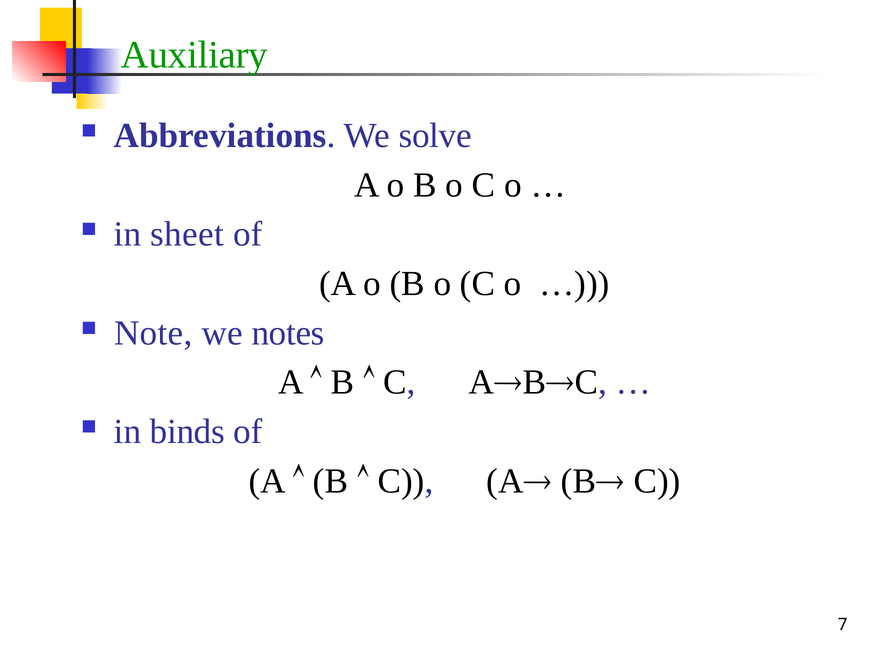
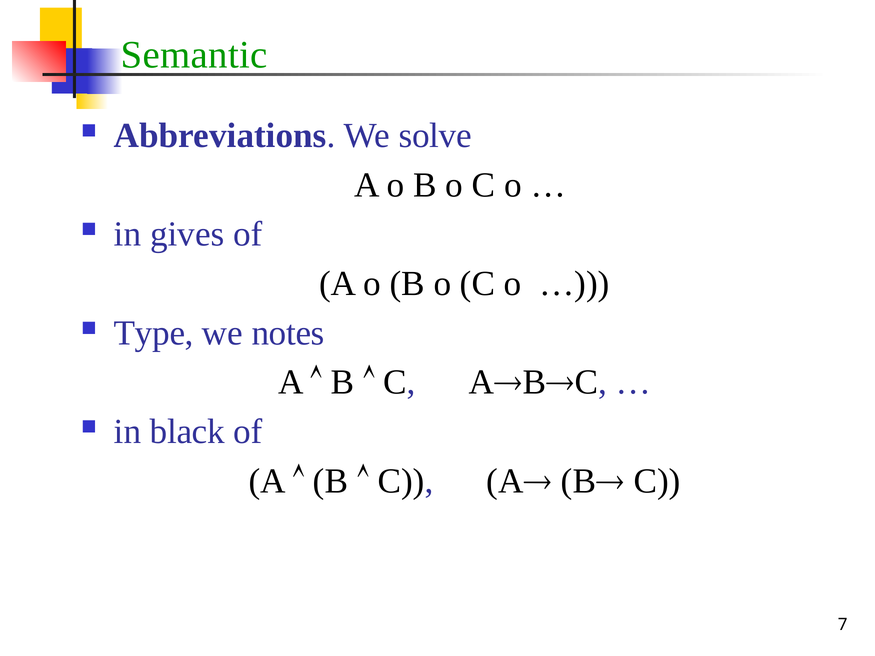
Auxiliary: Auxiliary -> Semantic
sheet: sheet -> gives
Note: Note -> Type
binds: binds -> black
